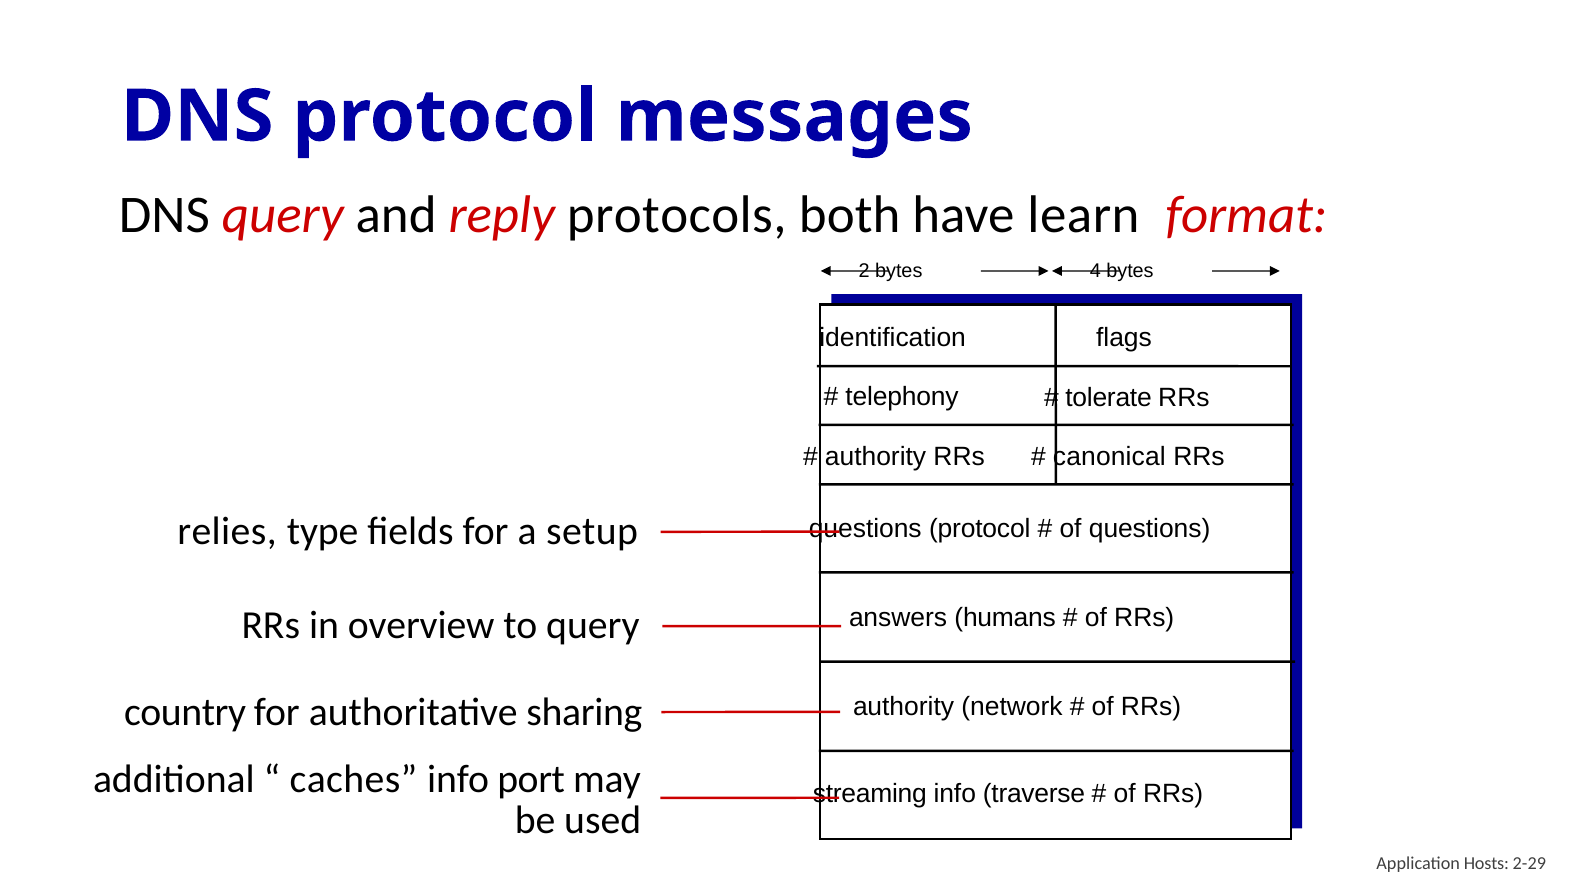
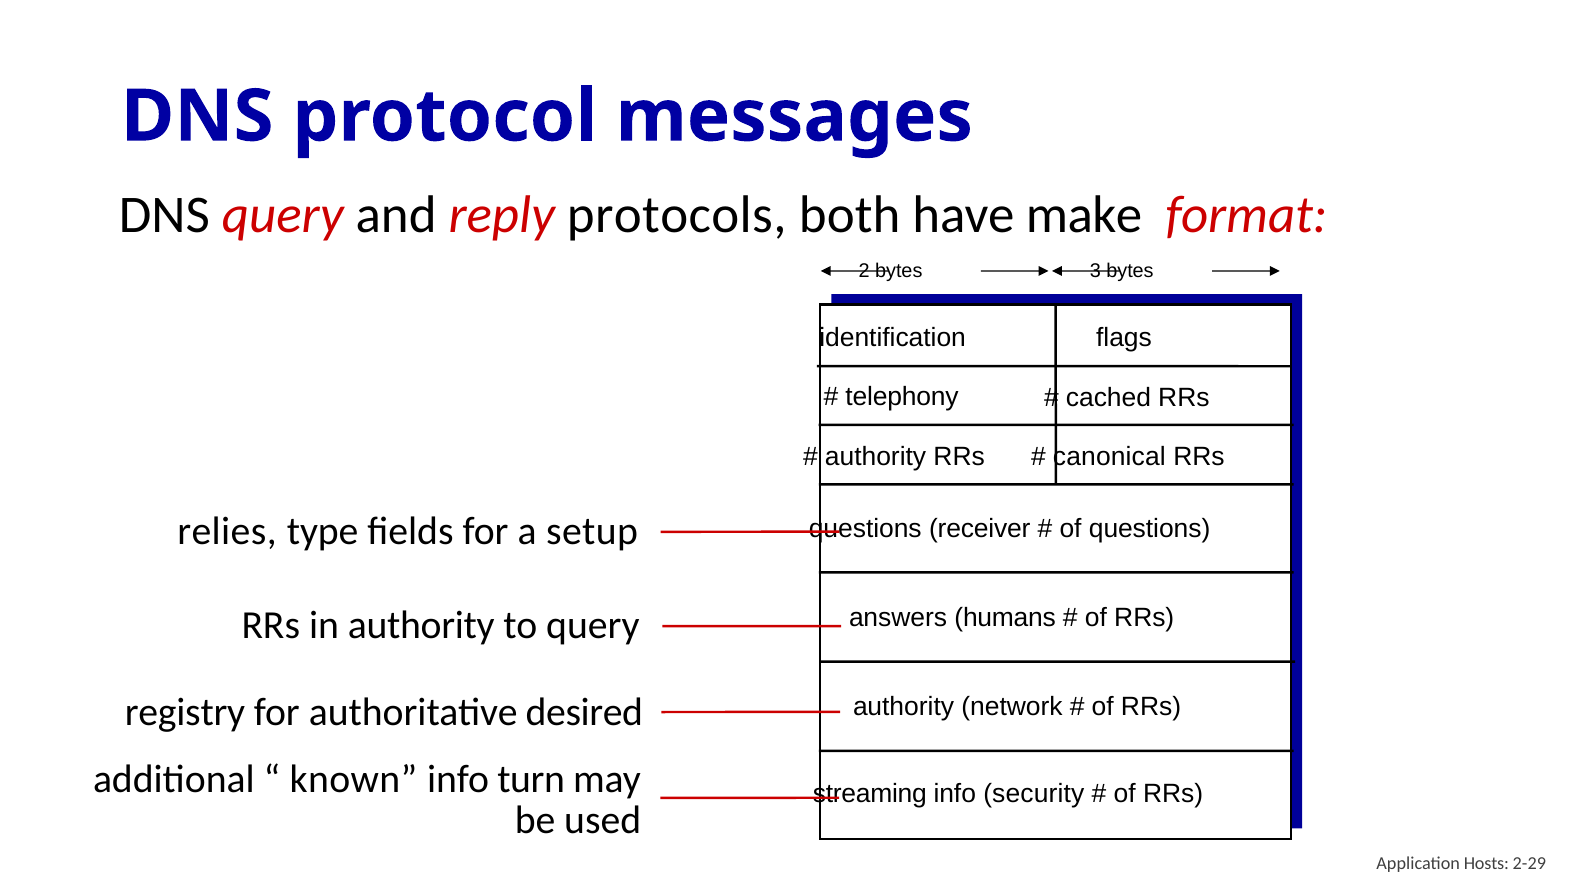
learn: learn -> make
4: 4 -> 3
tolerate: tolerate -> cached
questions protocol: protocol -> receiver
in overview: overview -> authority
country: country -> registry
sharing: sharing -> desired
caches: caches -> known
port: port -> turn
traverse: traverse -> security
